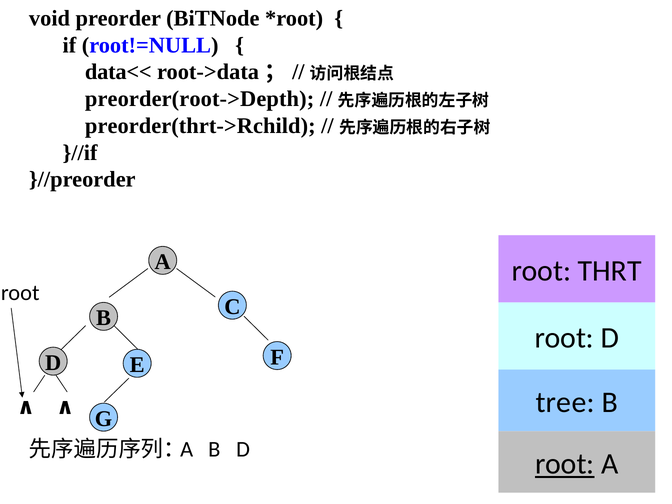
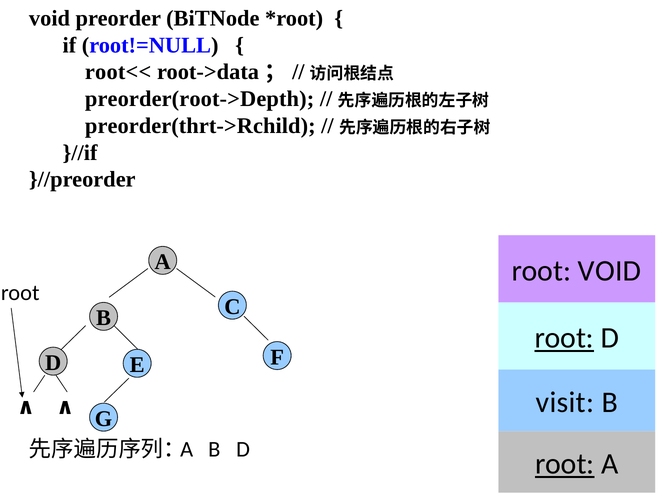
data<<: data<< -> root<<
root THRT: THRT -> VOID
root at (564, 338) underline: none -> present
tree: tree -> visit
